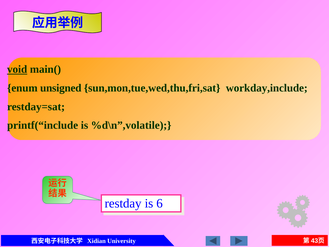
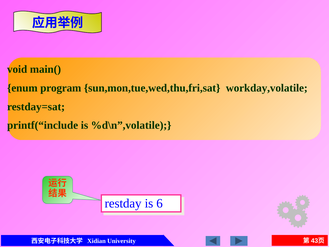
void underline: present -> none
unsigned: unsigned -> program
workday,include: workday,include -> workday,volatile
